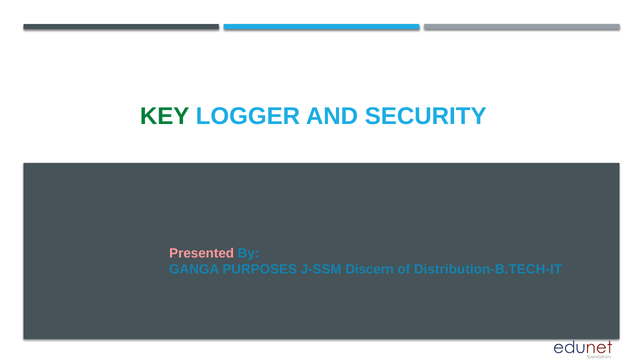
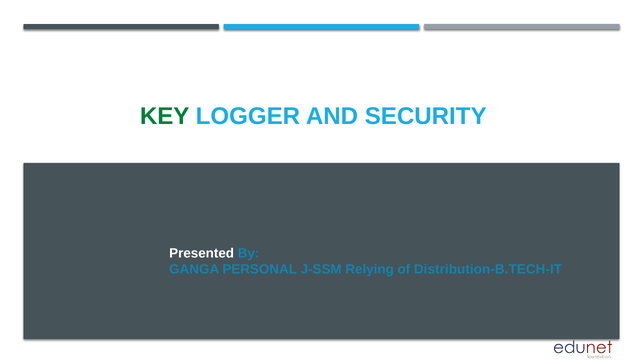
Presented colour: pink -> white
PURPOSES: PURPOSES -> PERSONAL
Discern: Discern -> Relying
